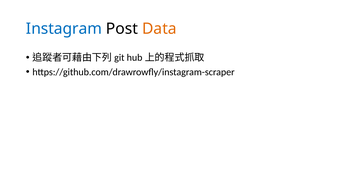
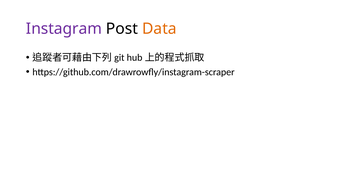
Instagram colour: blue -> purple
